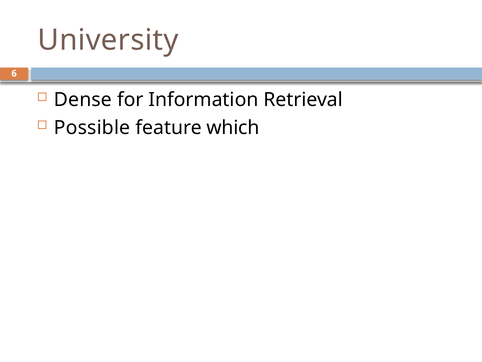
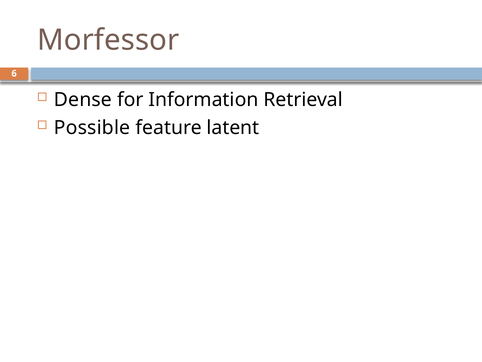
University: University -> Morfessor
which: which -> latent
